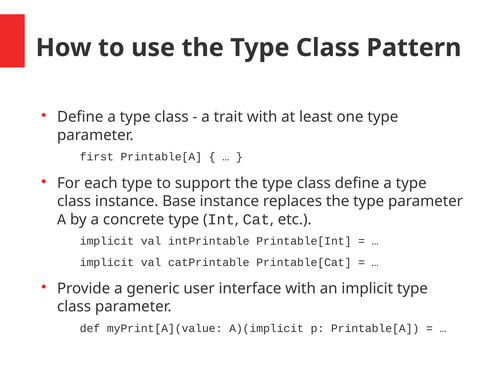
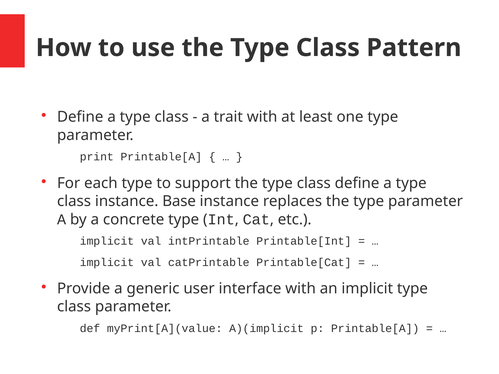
first: first -> print
